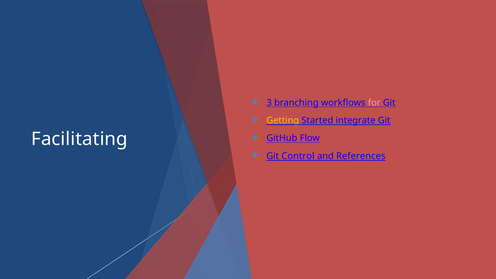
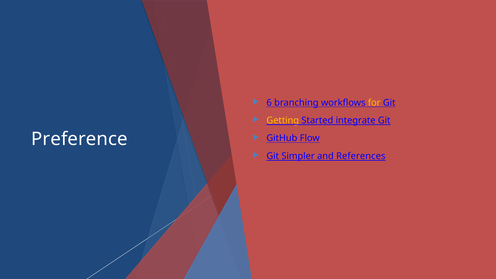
3: 3 -> 6
for colour: pink -> yellow
Facilitating: Facilitating -> Preference
Control: Control -> Simpler
